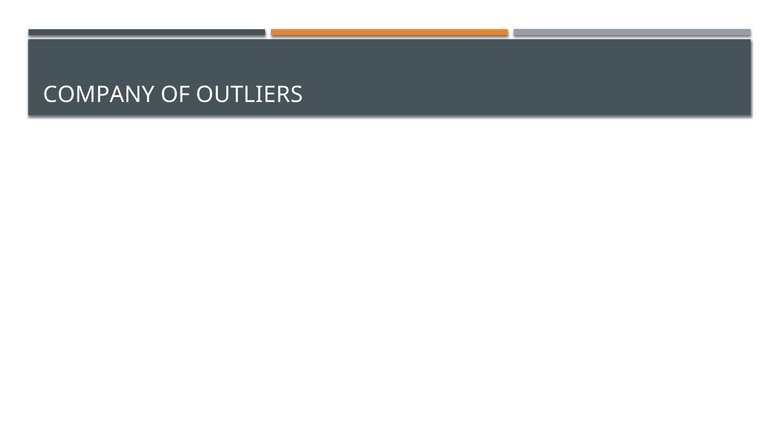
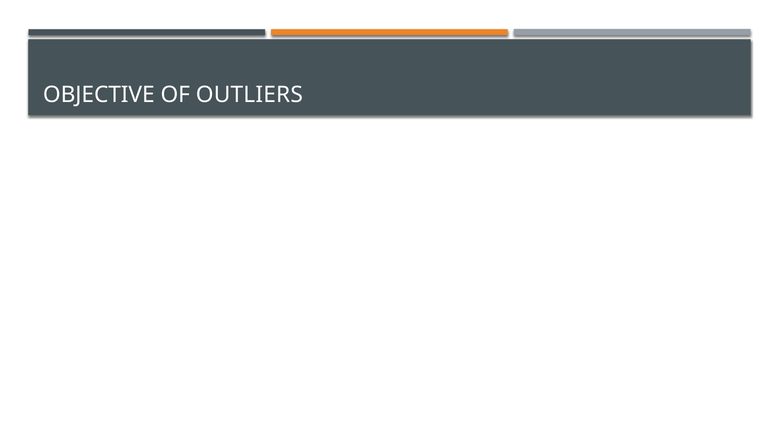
COMPANY: COMPANY -> OBJECTIVE
